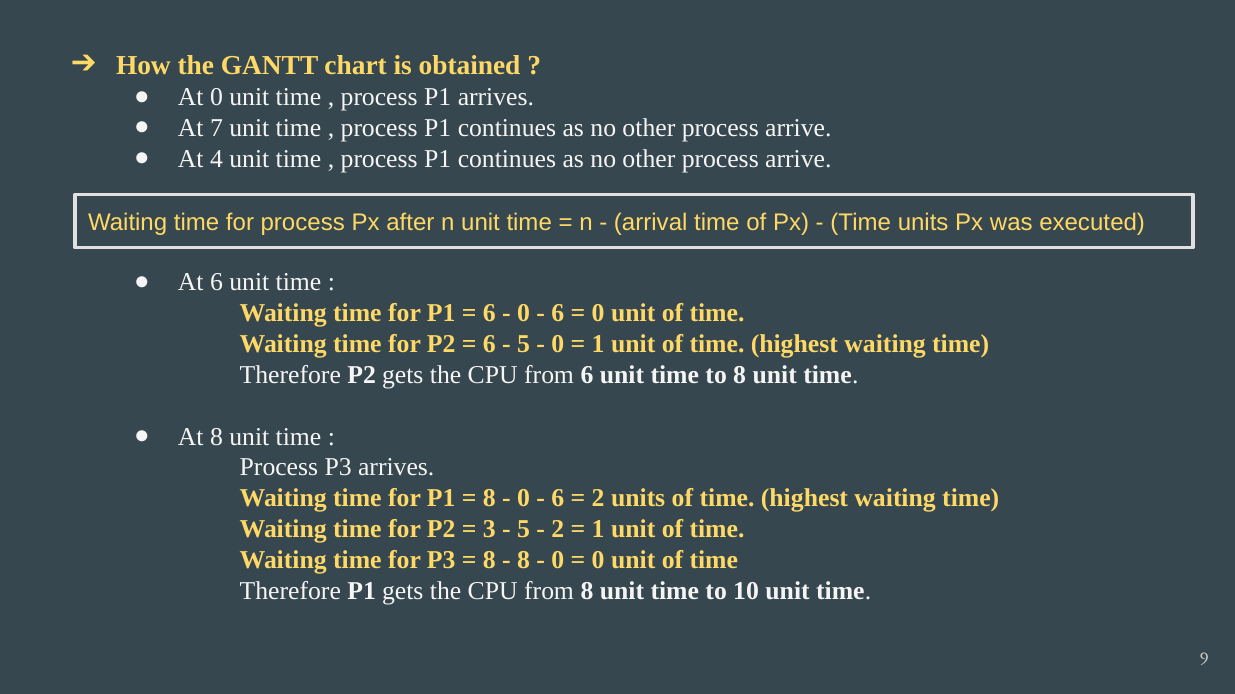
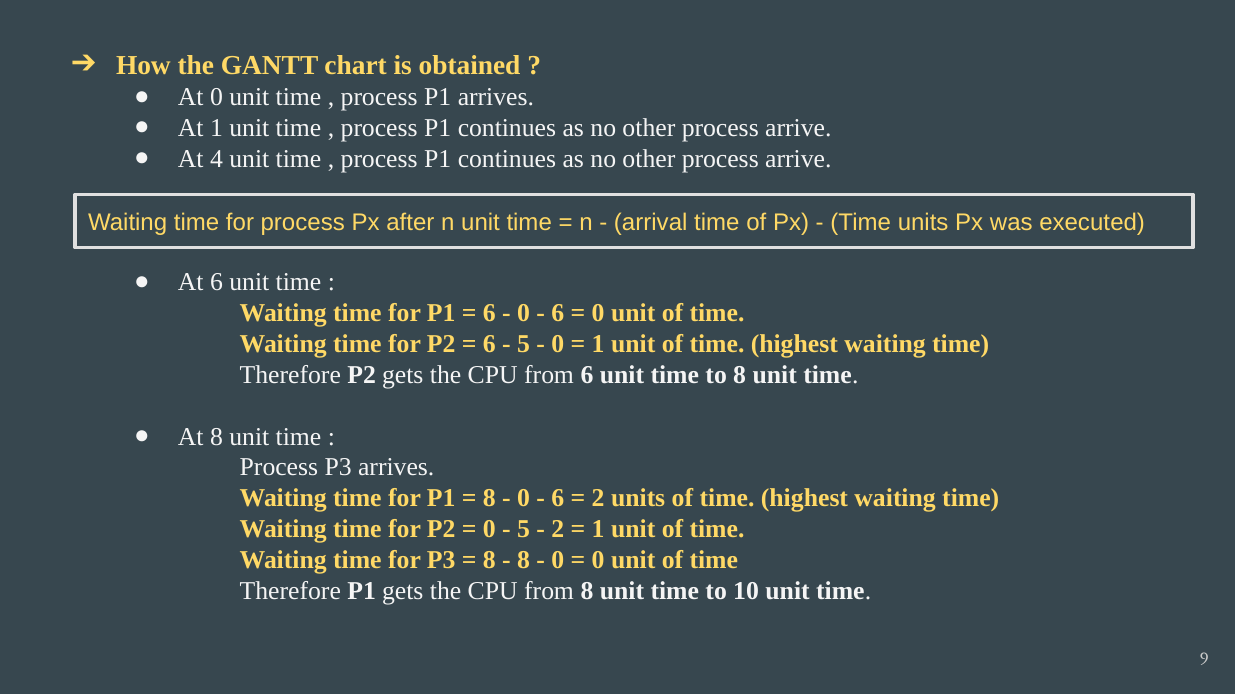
At 7: 7 -> 1
3 at (489, 530): 3 -> 0
